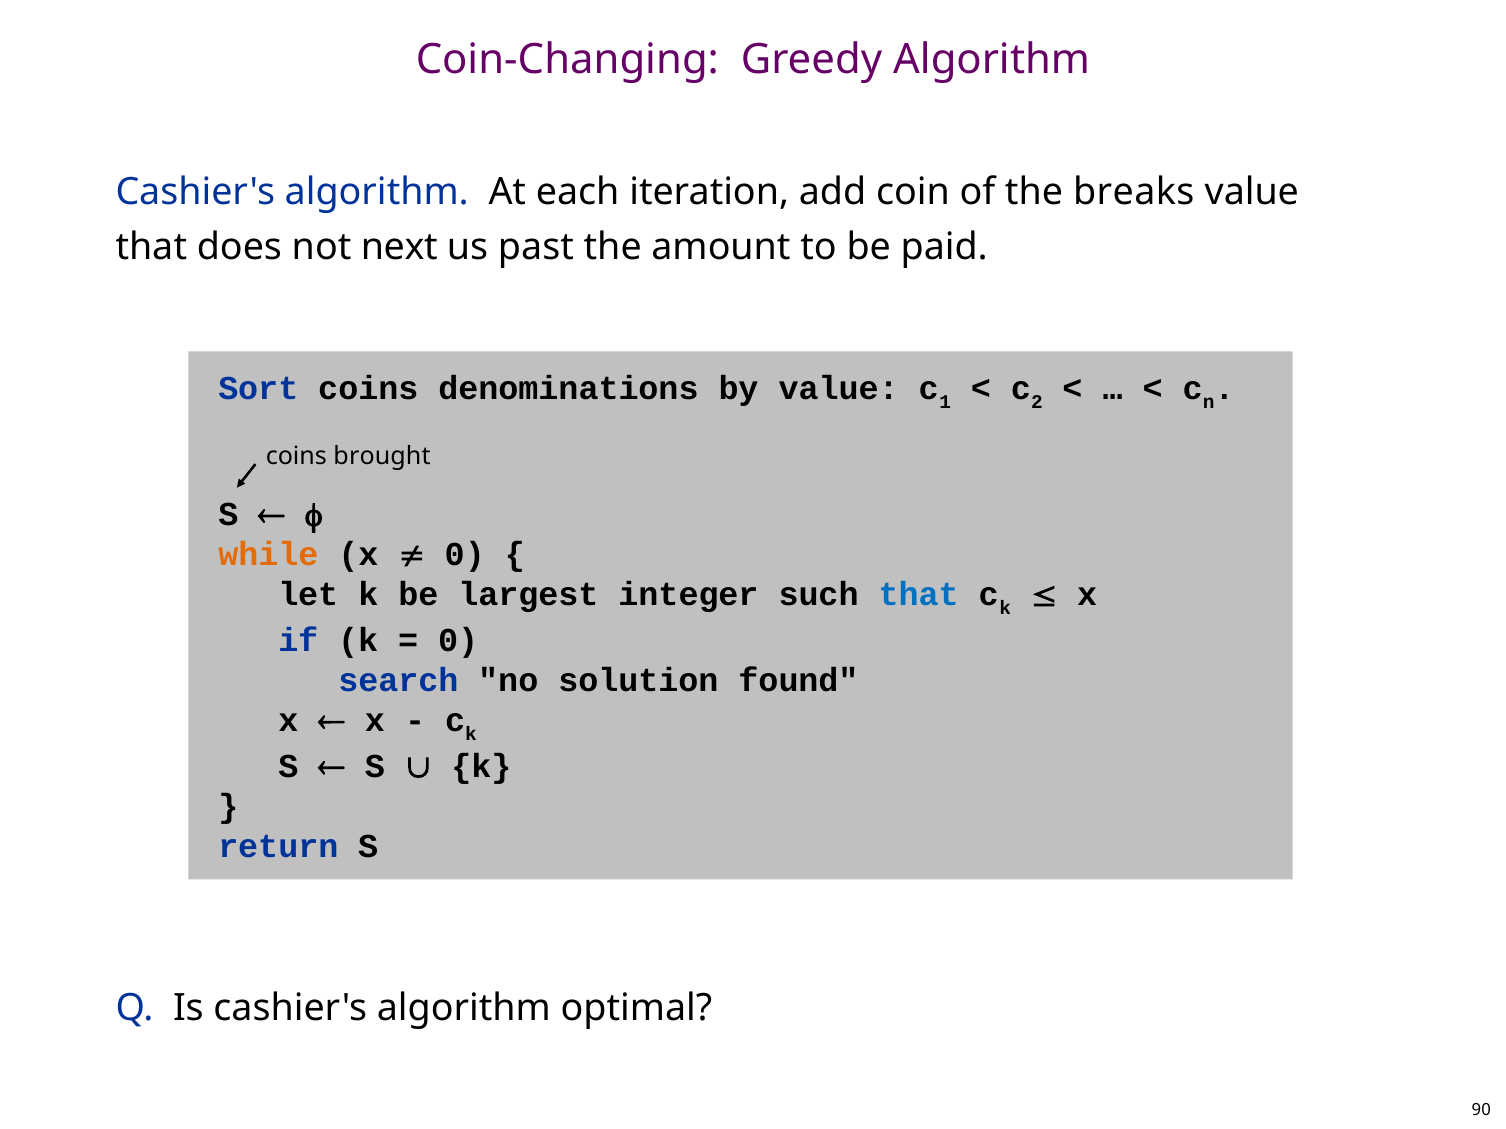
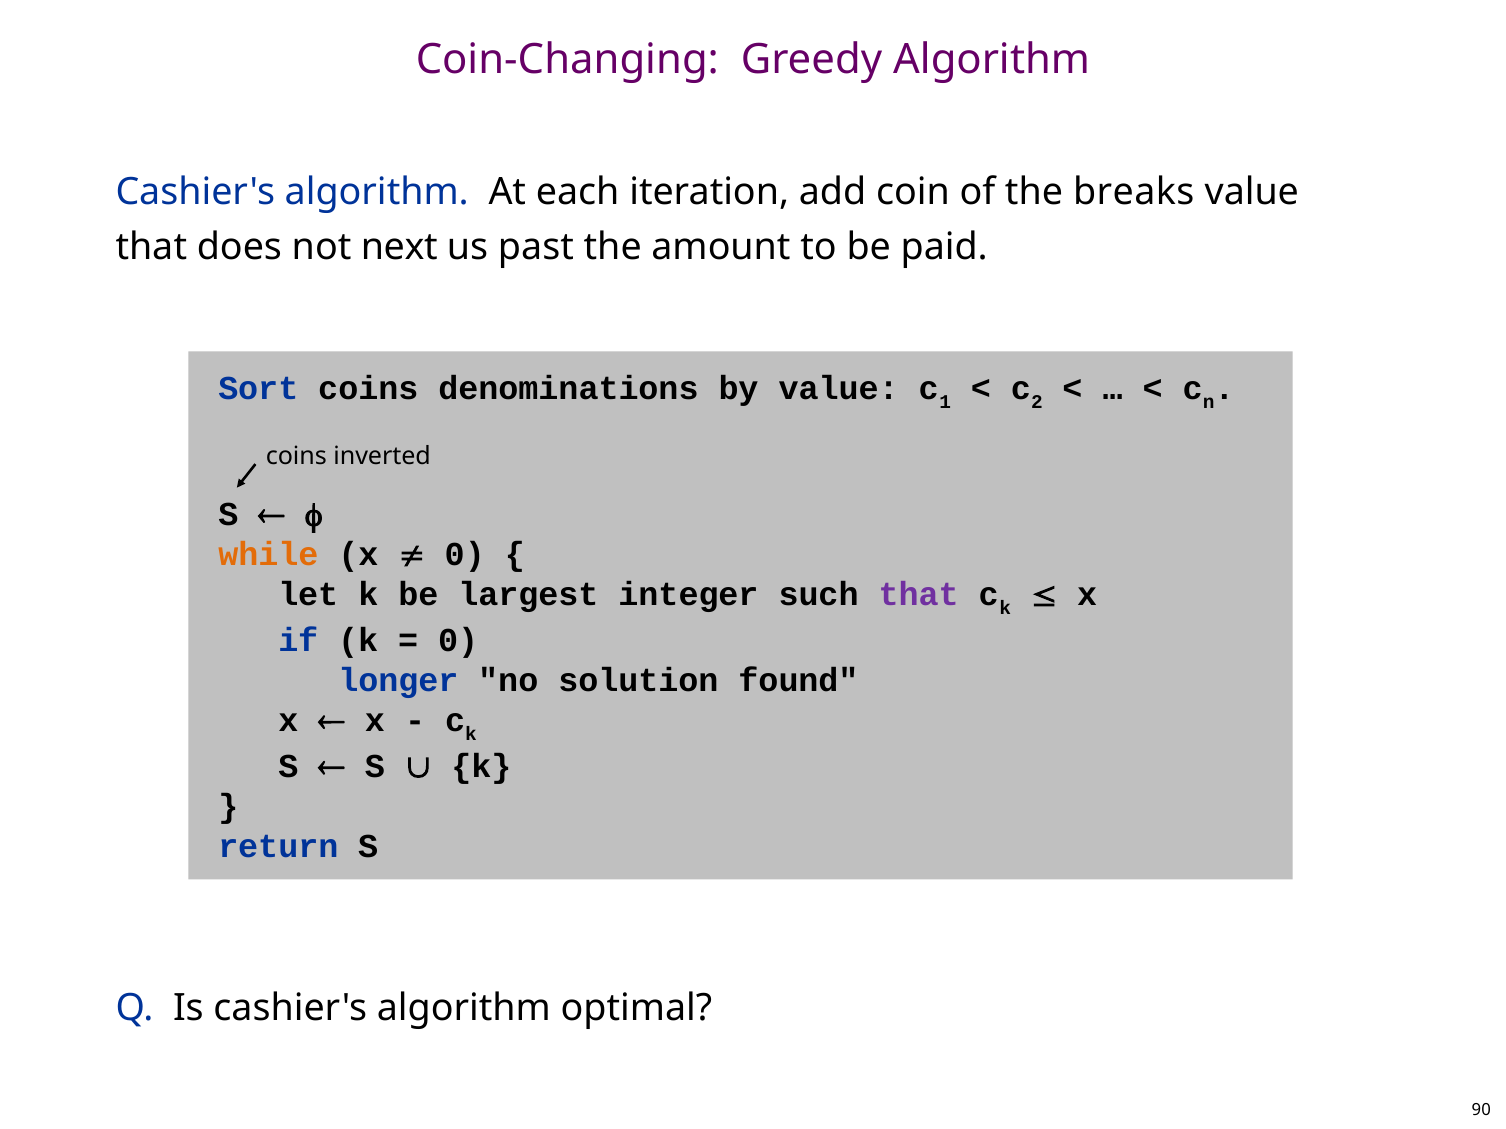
brought: brought -> inverted
that at (919, 595) colour: blue -> purple
search: search -> longer
